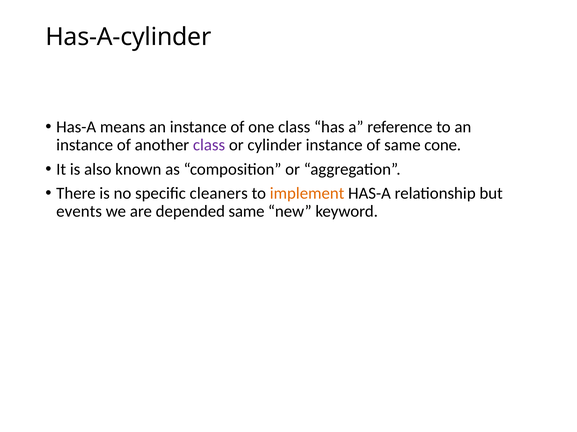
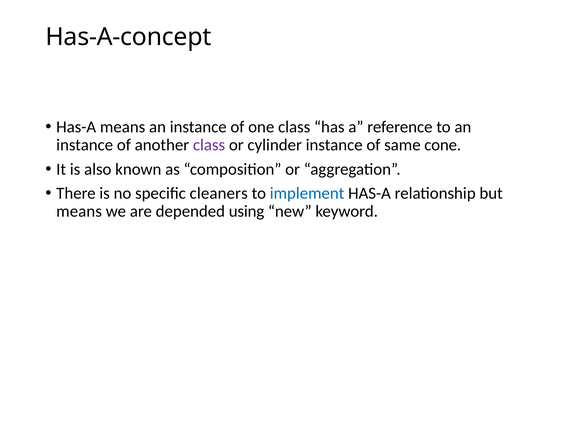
Has-A-cylinder: Has-A-cylinder -> Has-A-concept
implement colour: orange -> blue
events at (79, 212): events -> means
depended same: same -> using
